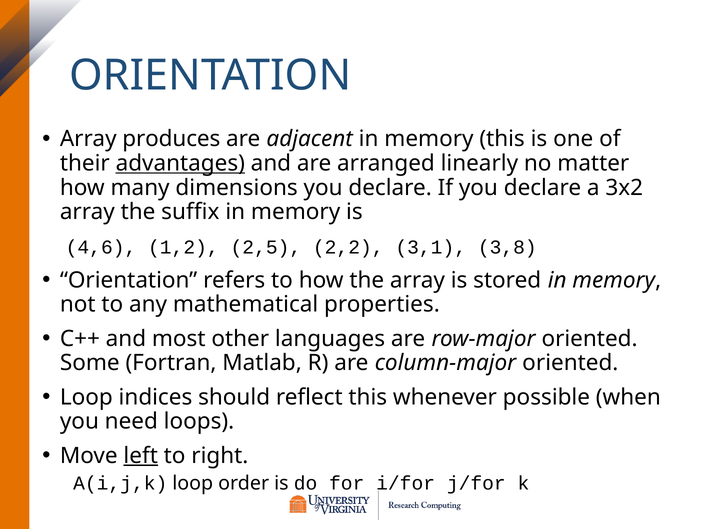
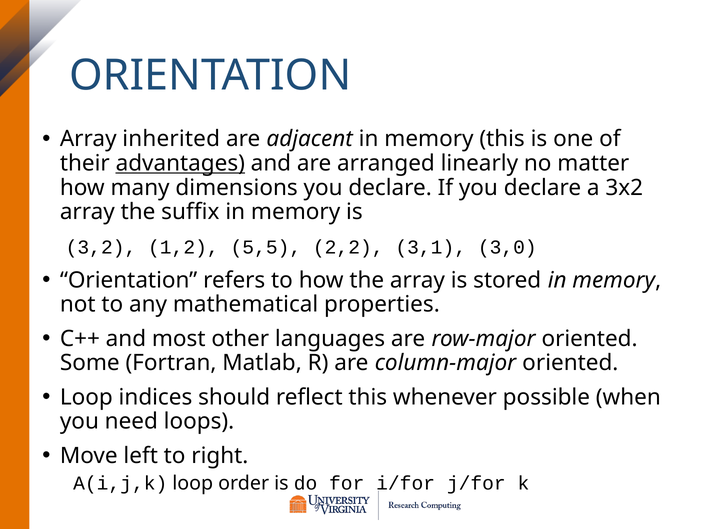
produces: produces -> inherited
4,6: 4,6 -> 3,2
2,5: 2,5 -> 5,5
3,8: 3,8 -> 3,0
left underline: present -> none
